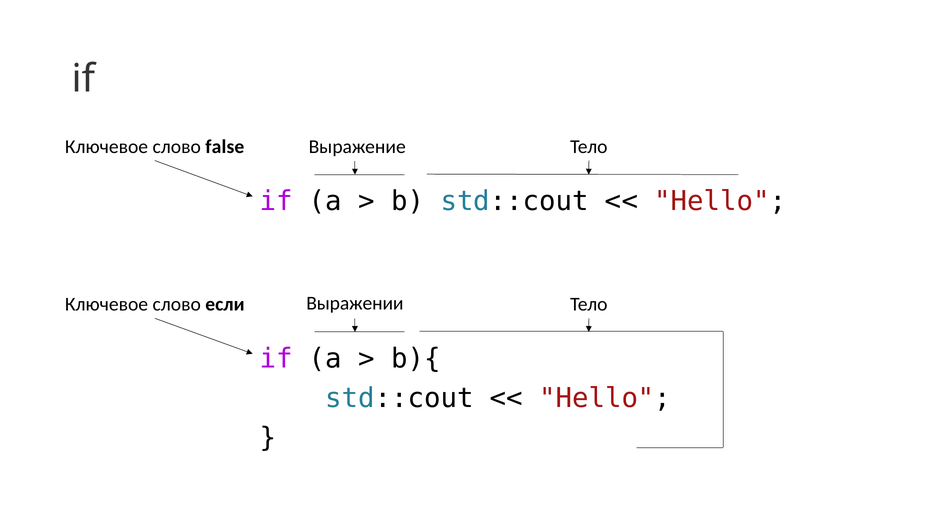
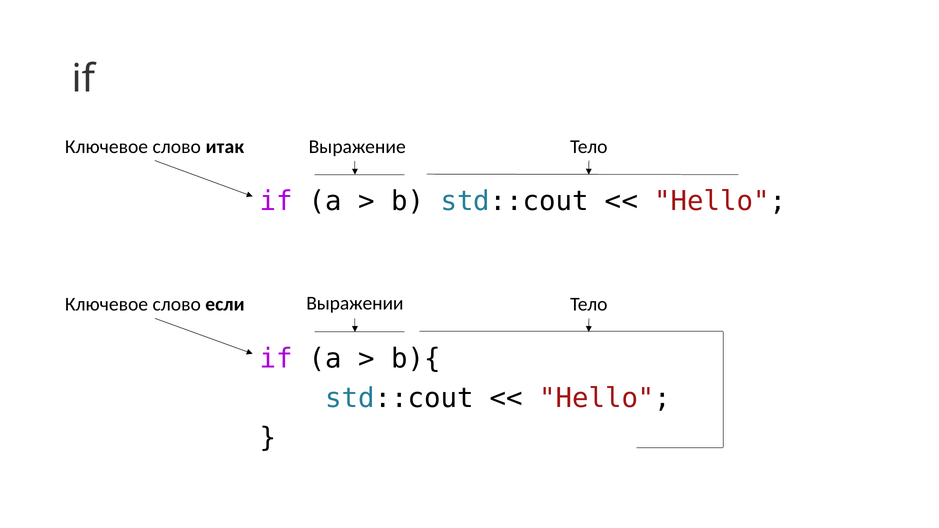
false: false -> итак
